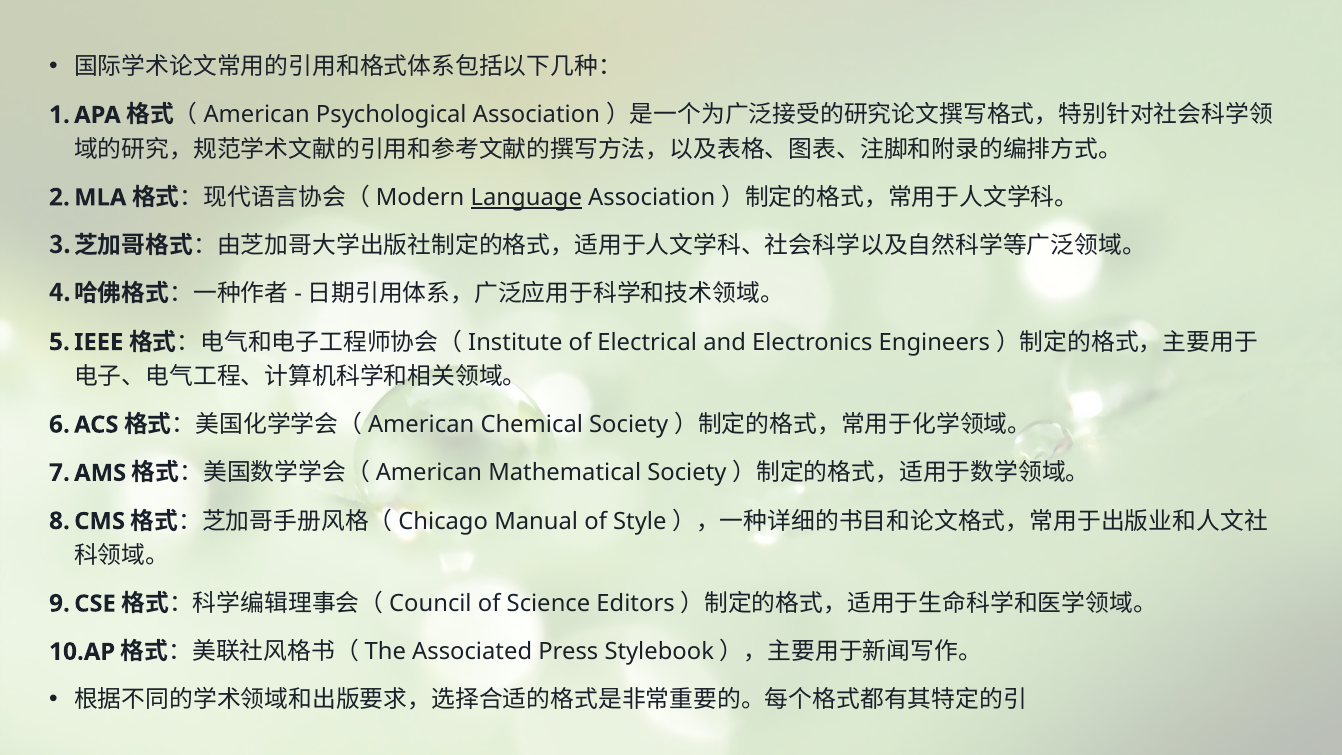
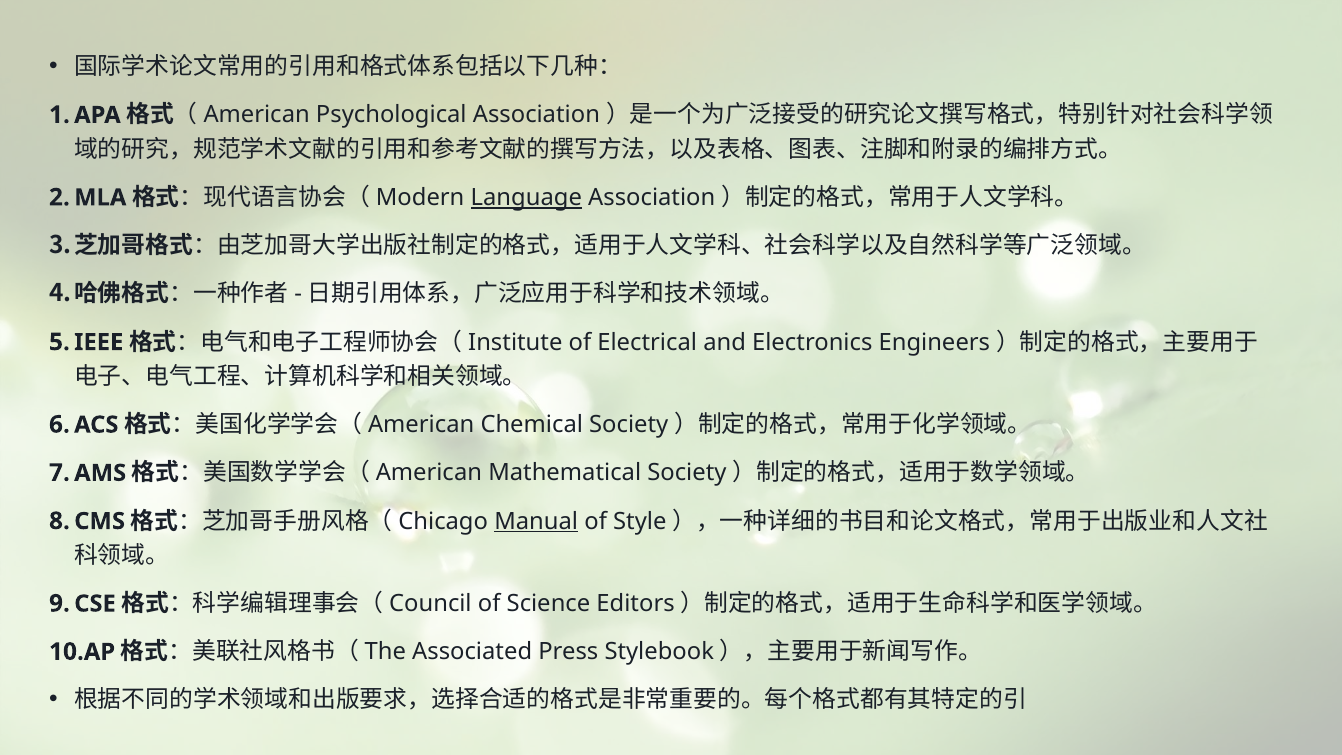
Manual underline: none -> present
